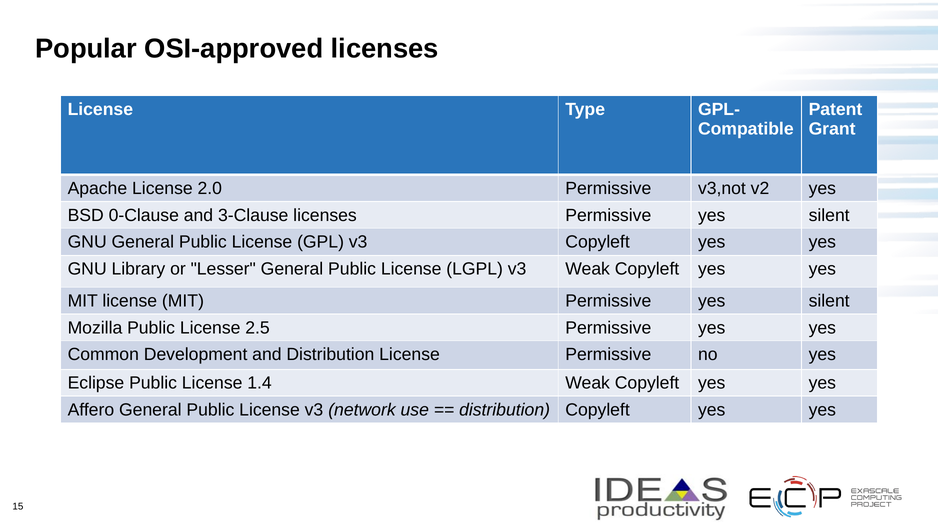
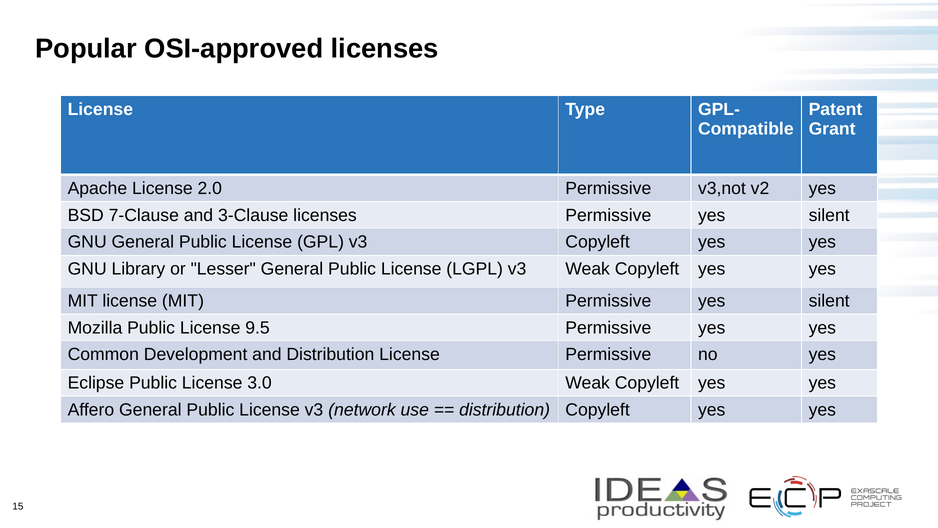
0-Clause: 0-Clause -> 7-Clause
2.5: 2.5 -> 9.5
1.4: 1.4 -> 3.0
